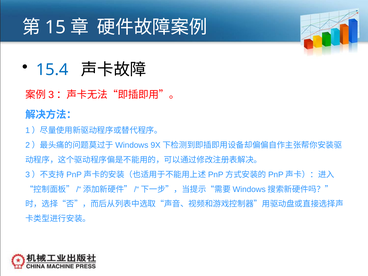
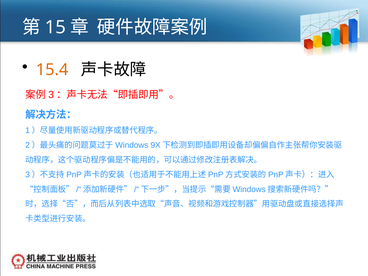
15.4 colour: blue -> orange
